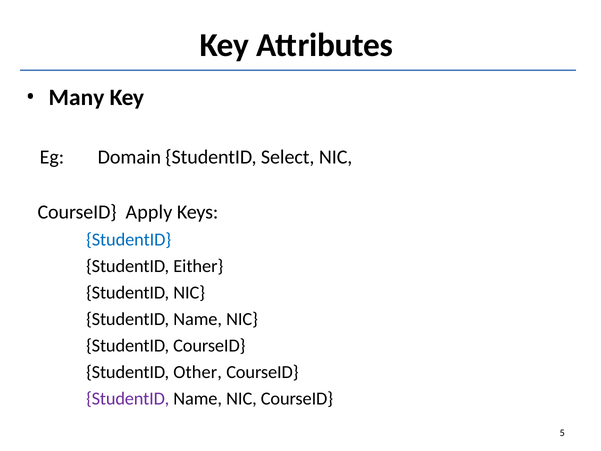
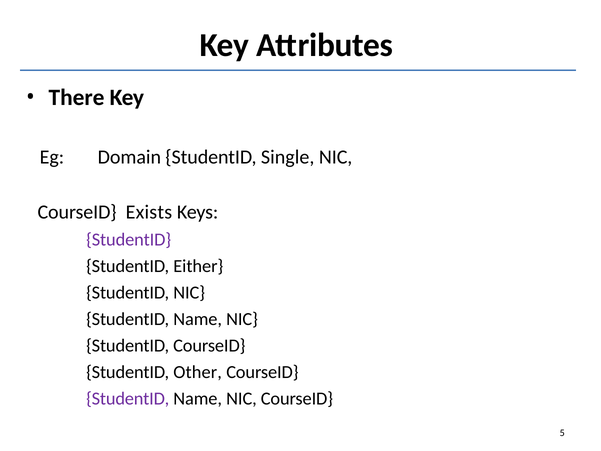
Many: Many -> There
Select: Select -> Single
Apply: Apply -> Exists
StudentID at (129, 240) colour: blue -> purple
